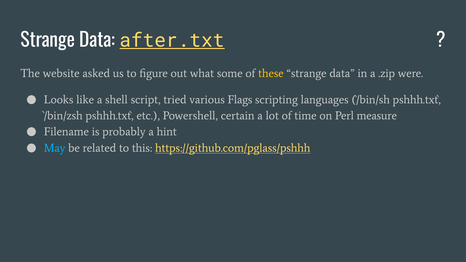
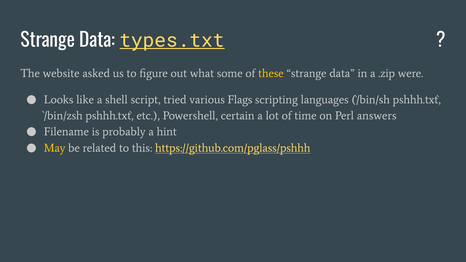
after.txt: after.txt -> types.txt
measure: measure -> answers
May colour: light blue -> yellow
